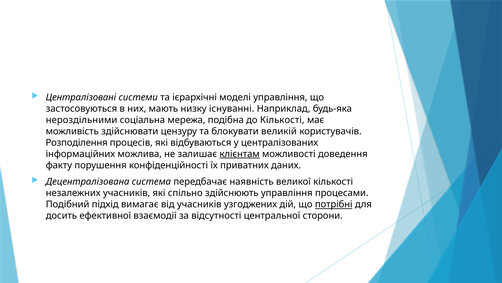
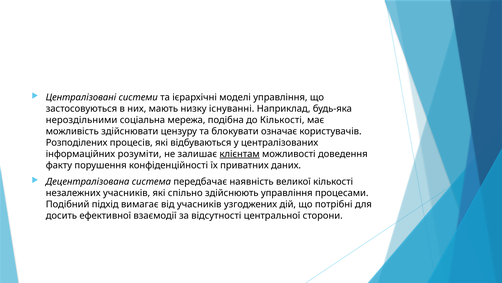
великій: великій -> означає
Розподілення: Розподілення -> Розподілених
можлива: можлива -> розуміти
потрібні underline: present -> none
